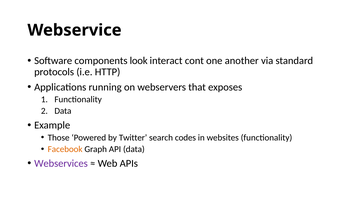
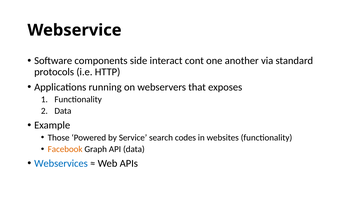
look: look -> side
Twitter: Twitter -> Service
Webservices colour: purple -> blue
